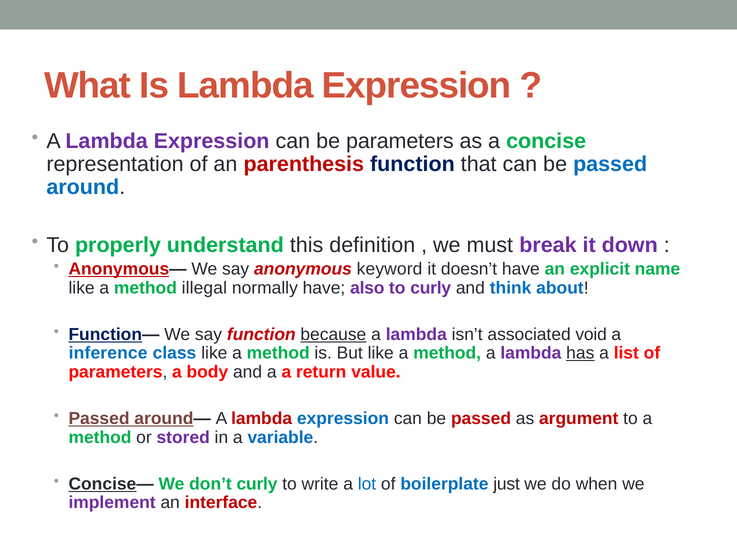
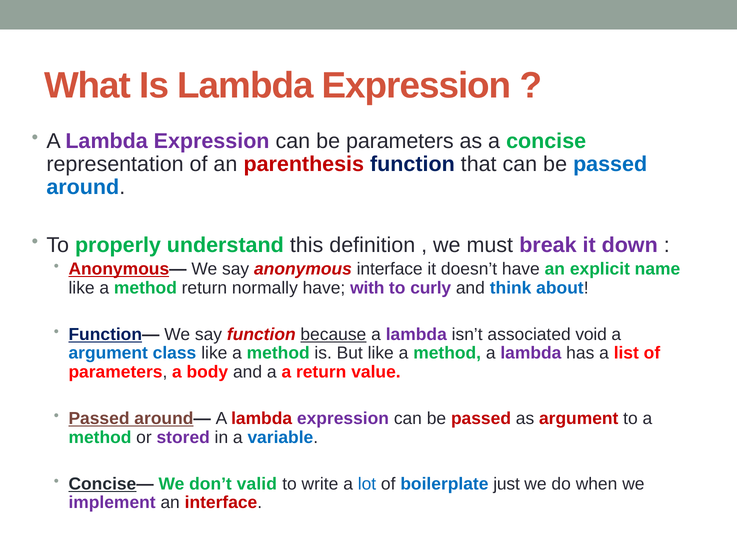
anonymous keyword: keyword -> interface
method illegal: illegal -> return
also: also -> with
inference at (108, 354): inference -> argument
has underline: present -> none
expression at (343, 419) colour: blue -> purple
don’t curly: curly -> valid
